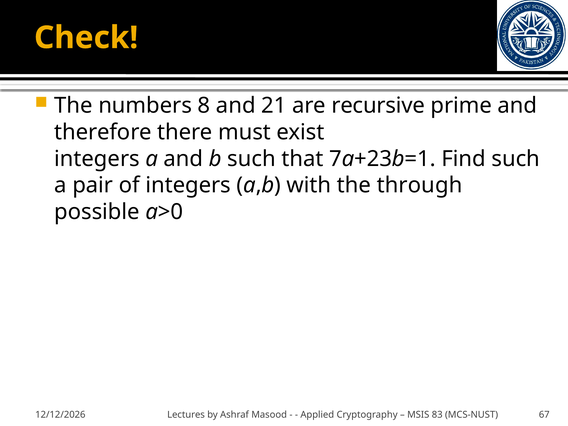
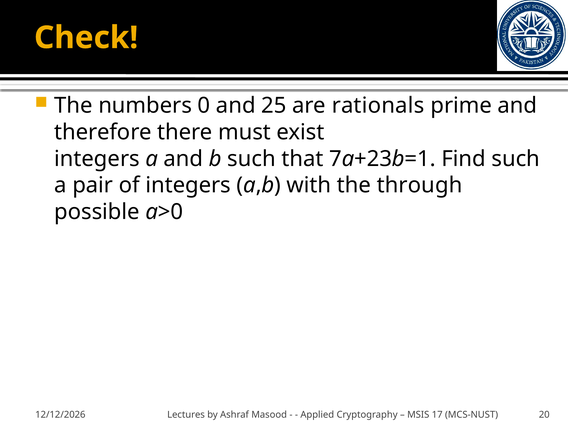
8: 8 -> 0
21: 21 -> 25
recursive: recursive -> rationals
83: 83 -> 17
67: 67 -> 20
